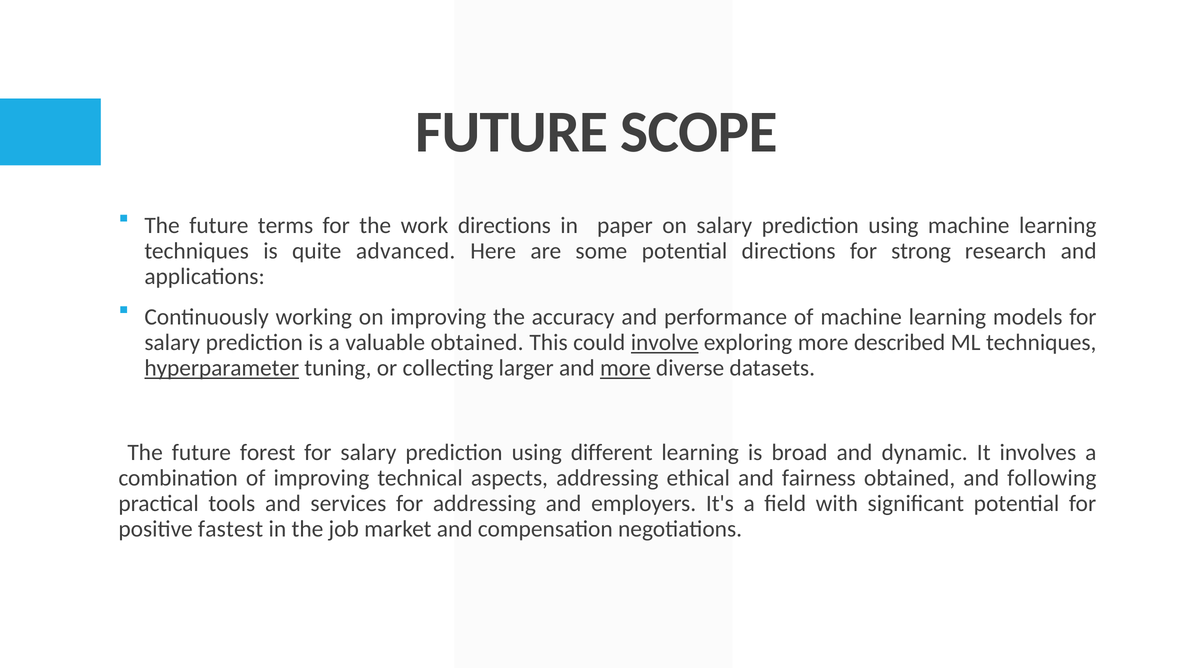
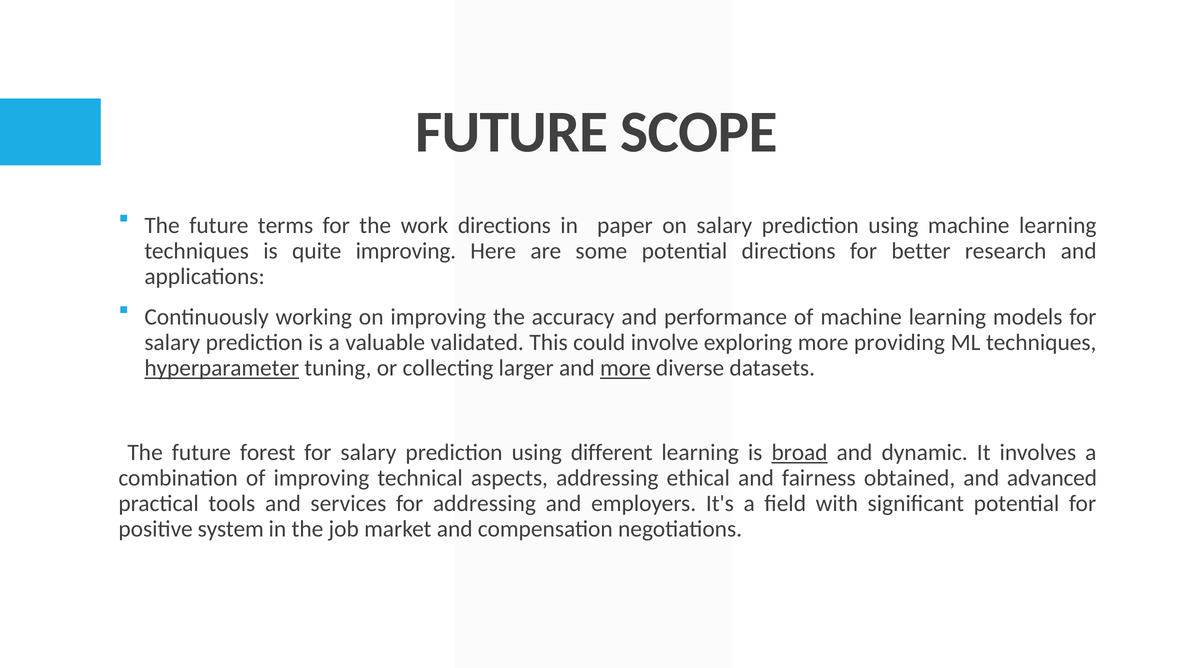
quite advanced: advanced -> improving
strong: strong -> better
valuable obtained: obtained -> validated
involve underline: present -> none
described: described -> providing
broad underline: none -> present
following: following -> advanced
fastest: fastest -> system
